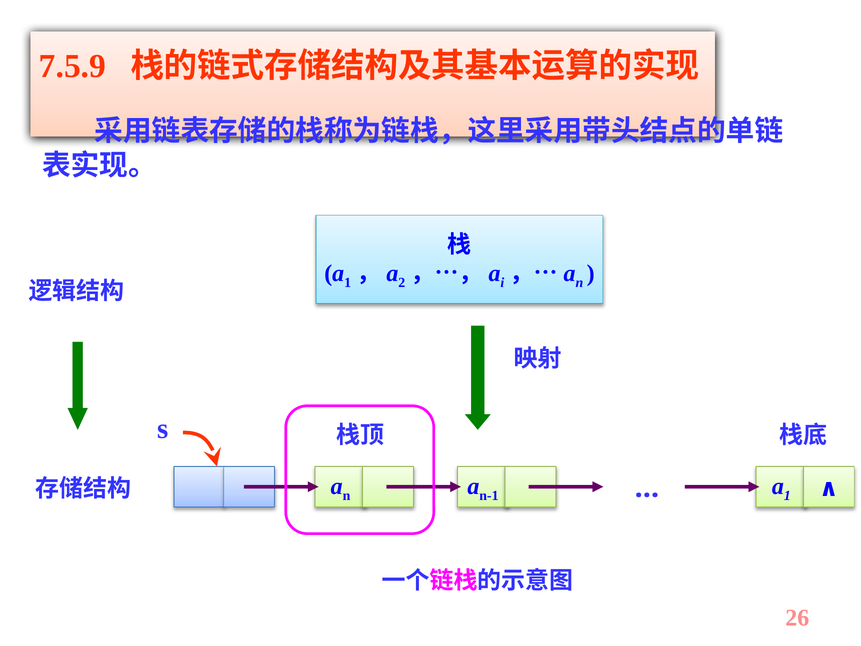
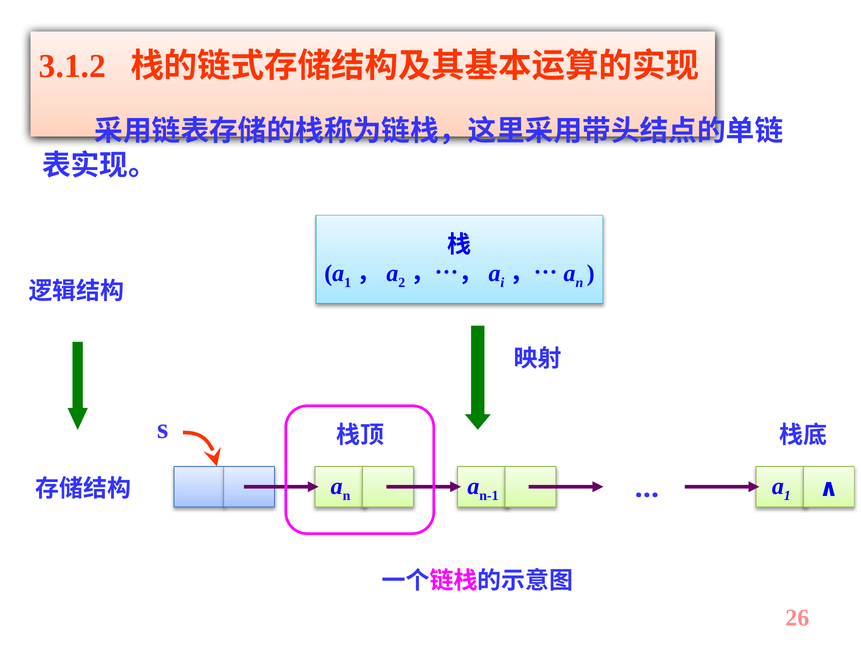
7.5.9: 7.5.9 -> 3.1.2
